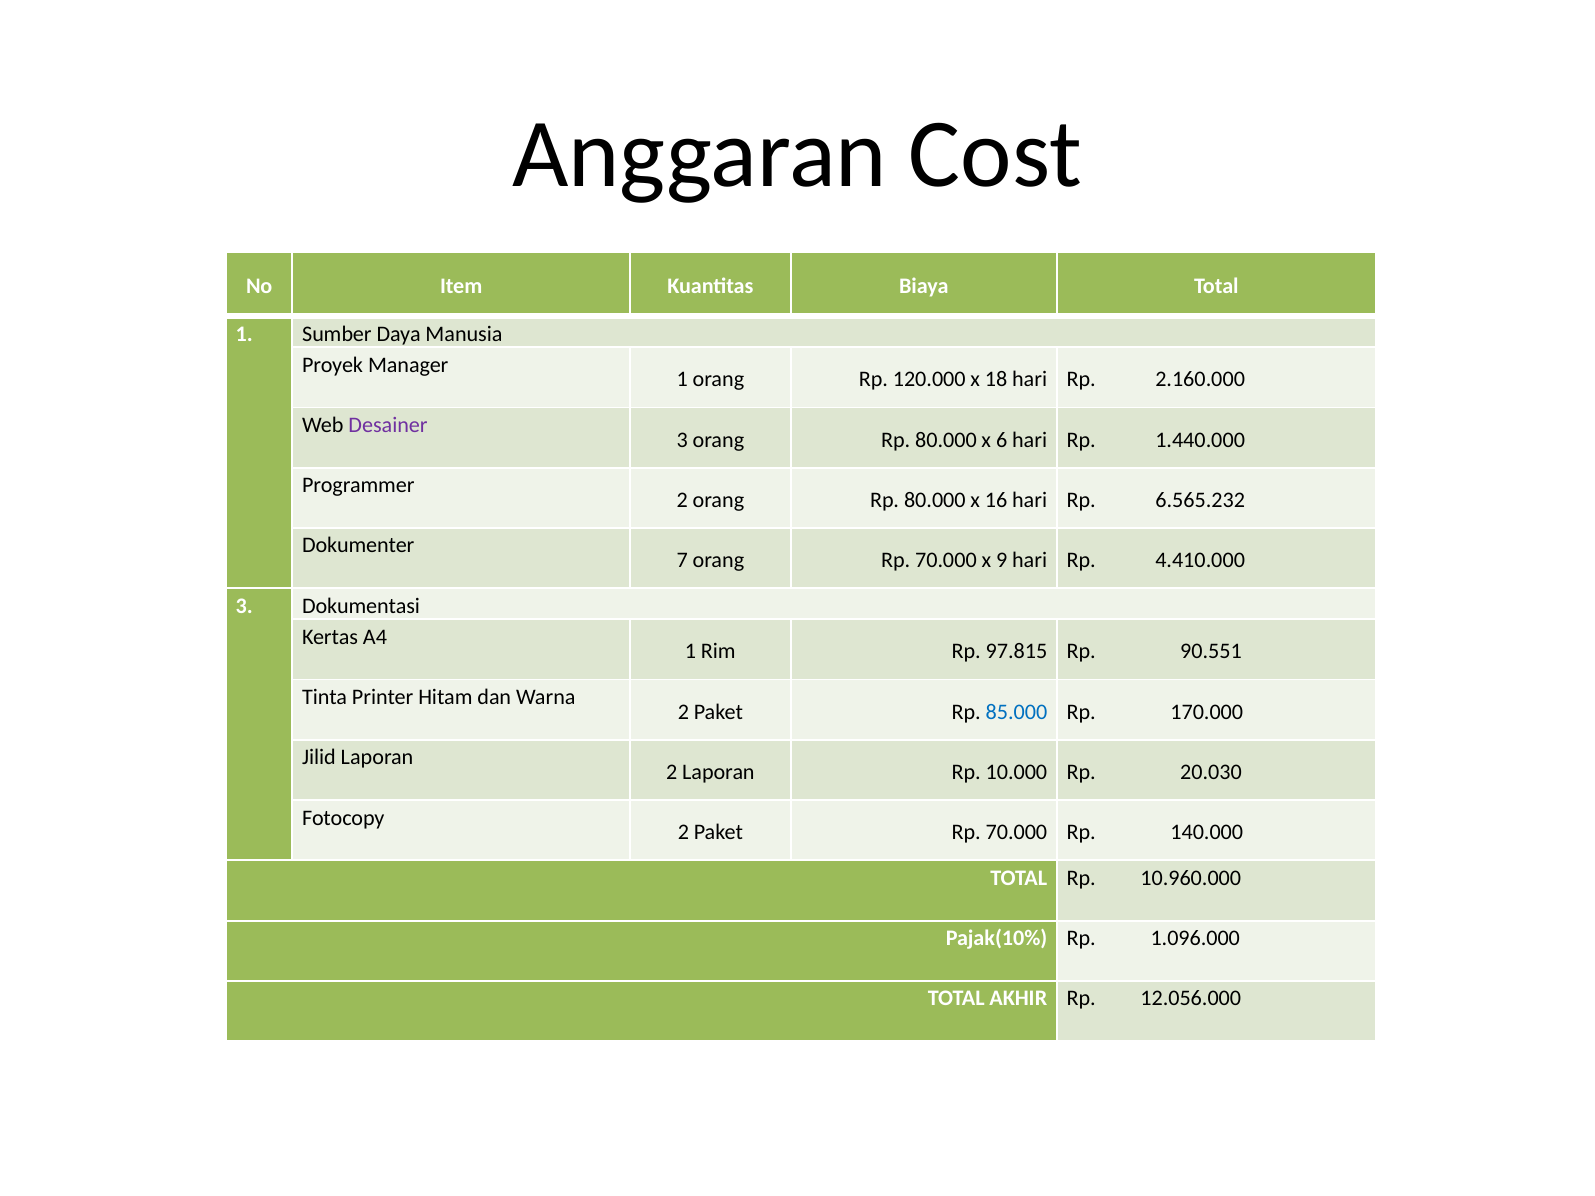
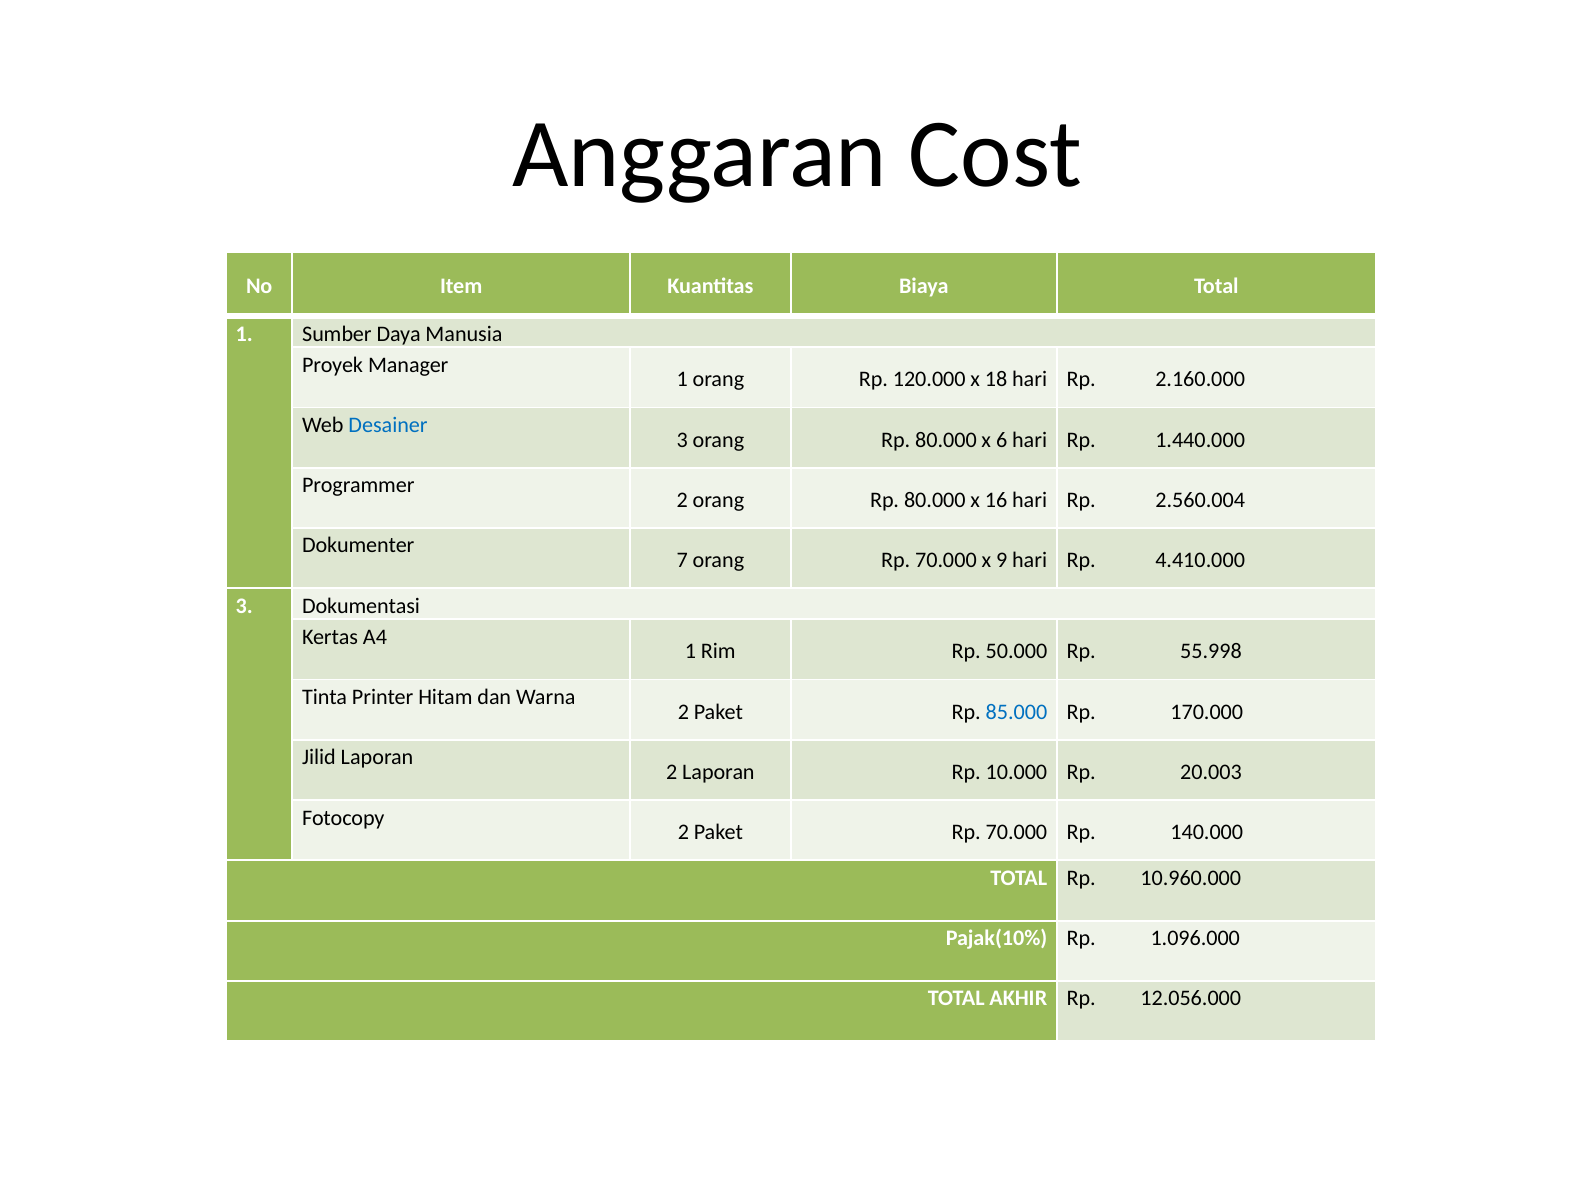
Desainer colour: purple -> blue
6.565.232: 6.565.232 -> 2.560.004
97.815: 97.815 -> 50.000
90.551: 90.551 -> 55.998
20.030: 20.030 -> 20.003
